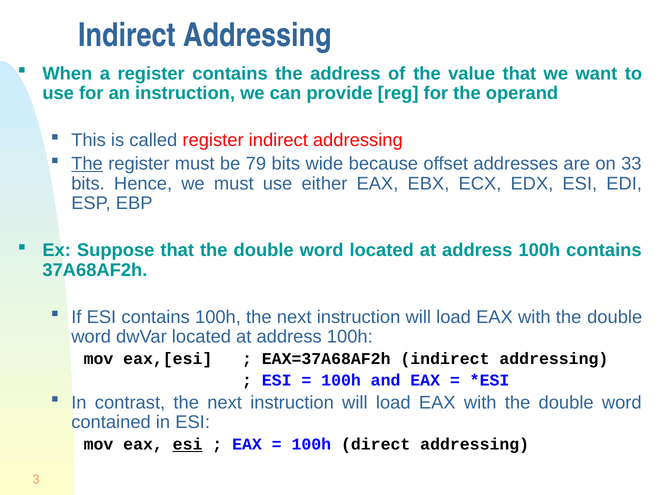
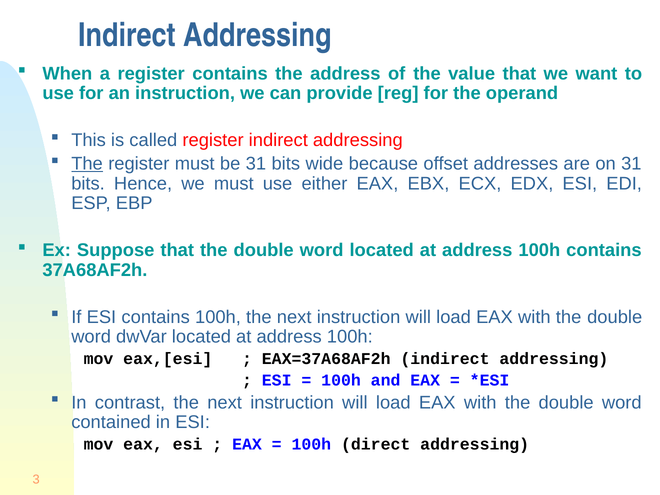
be 79: 79 -> 31
on 33: 33 -> 31
esi at (188, 444) underline: present -> none
